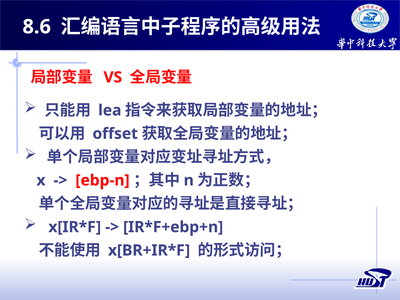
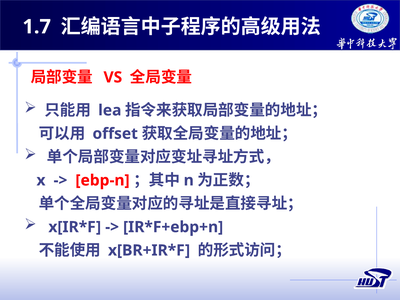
8.6: 8.6 -> 1.7
